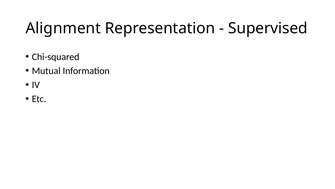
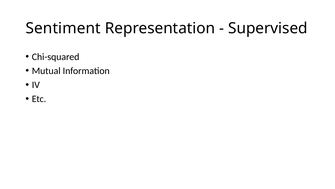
Alignment: Alignment -> Sentiment
